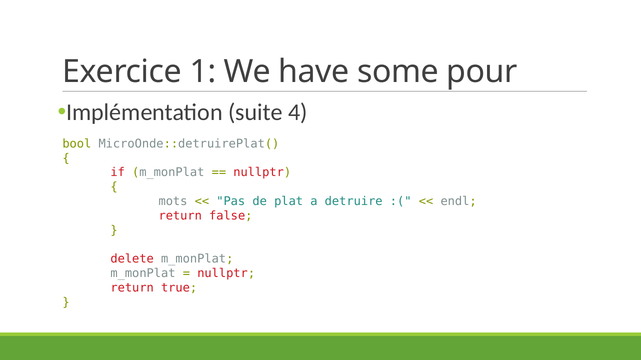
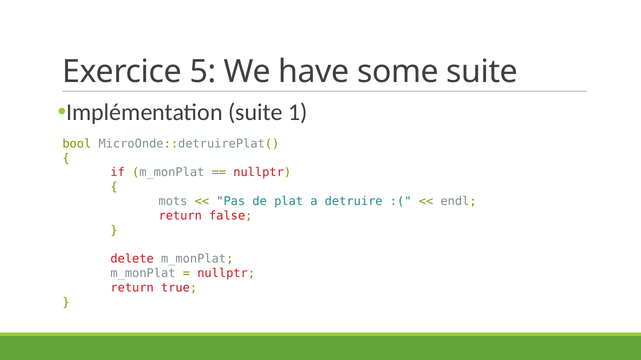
1: 1 -> 5
some pour: pour -> suite
4: 4 -> 1
